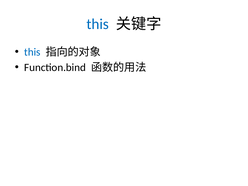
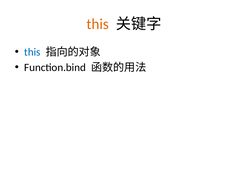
this at (98, 24) colour: blue -> orange
